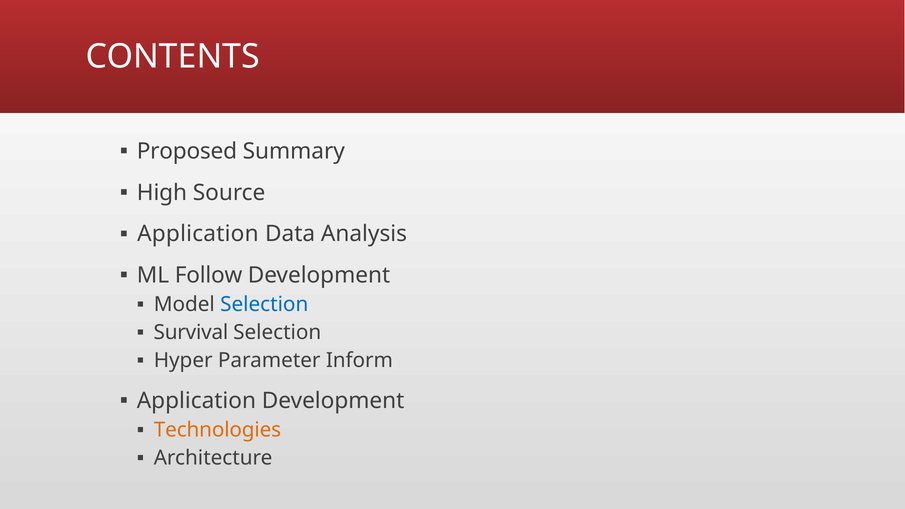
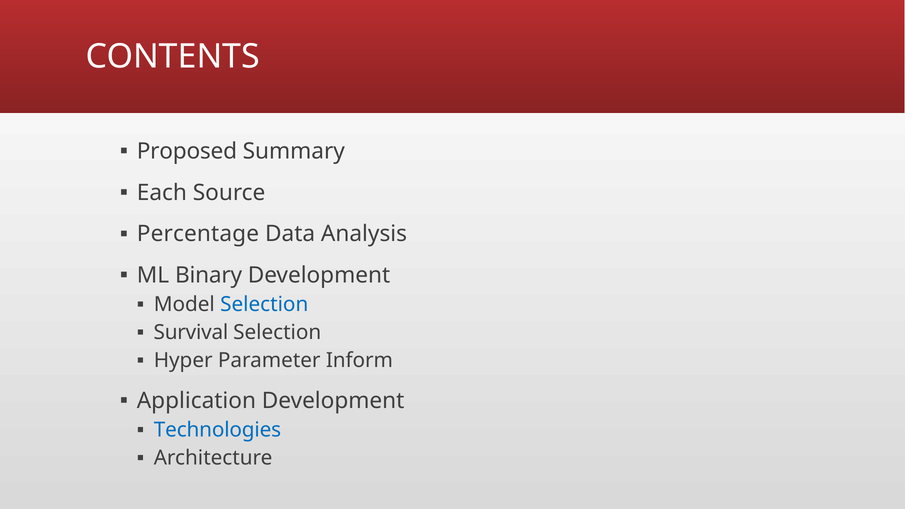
High: High -> Each
Application at (198, 234): Application -> Percentage
Follow: Follow -> Binary
Technologies colour: orange -> blue
